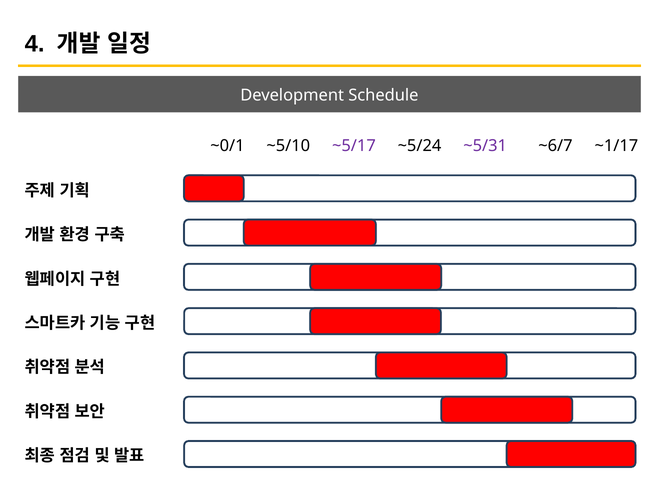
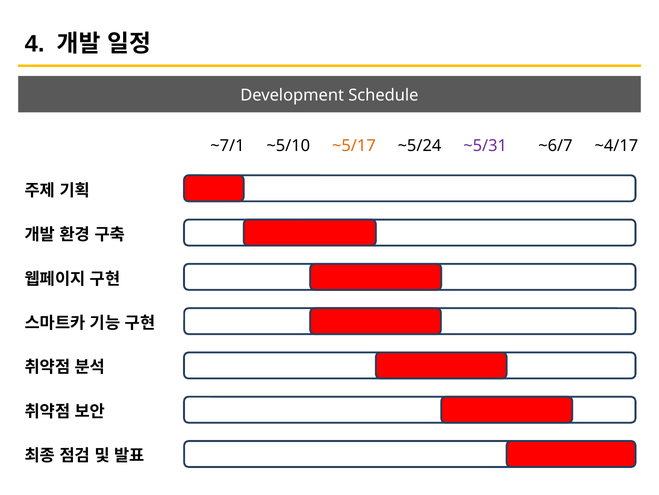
~0/1: ~0/1 -> ~7/1
~5/17 colour: purple -> orange
~1/17: ~1/17 -> ~4/17
